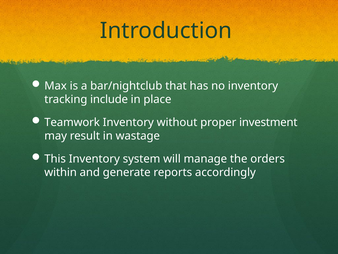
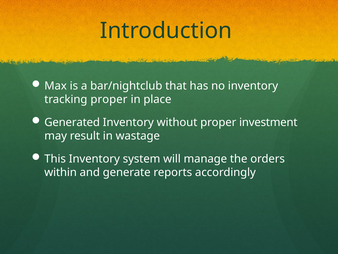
tracking include: include -> proper
Teamwork: Teamwork -> Generated
